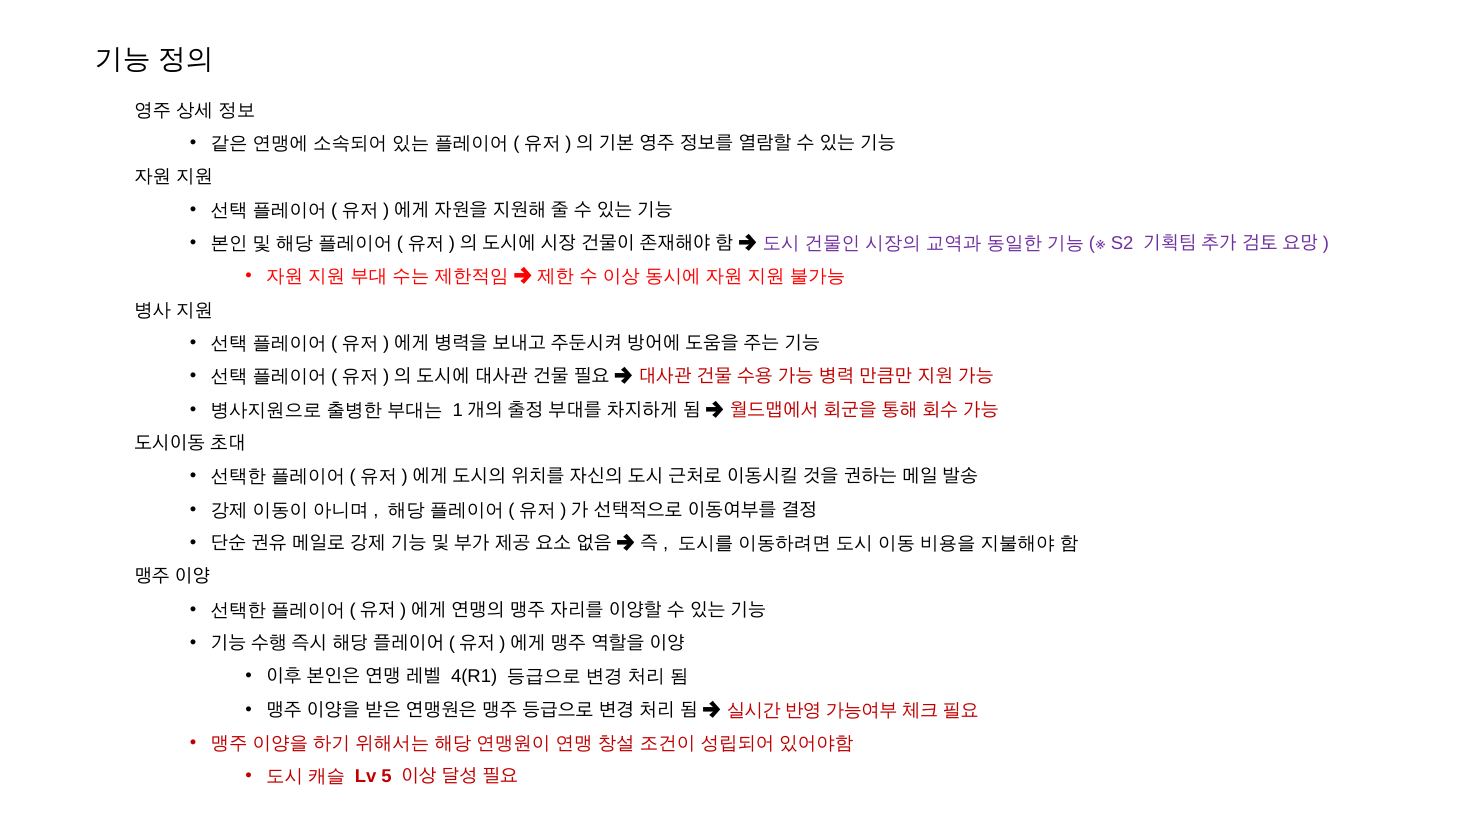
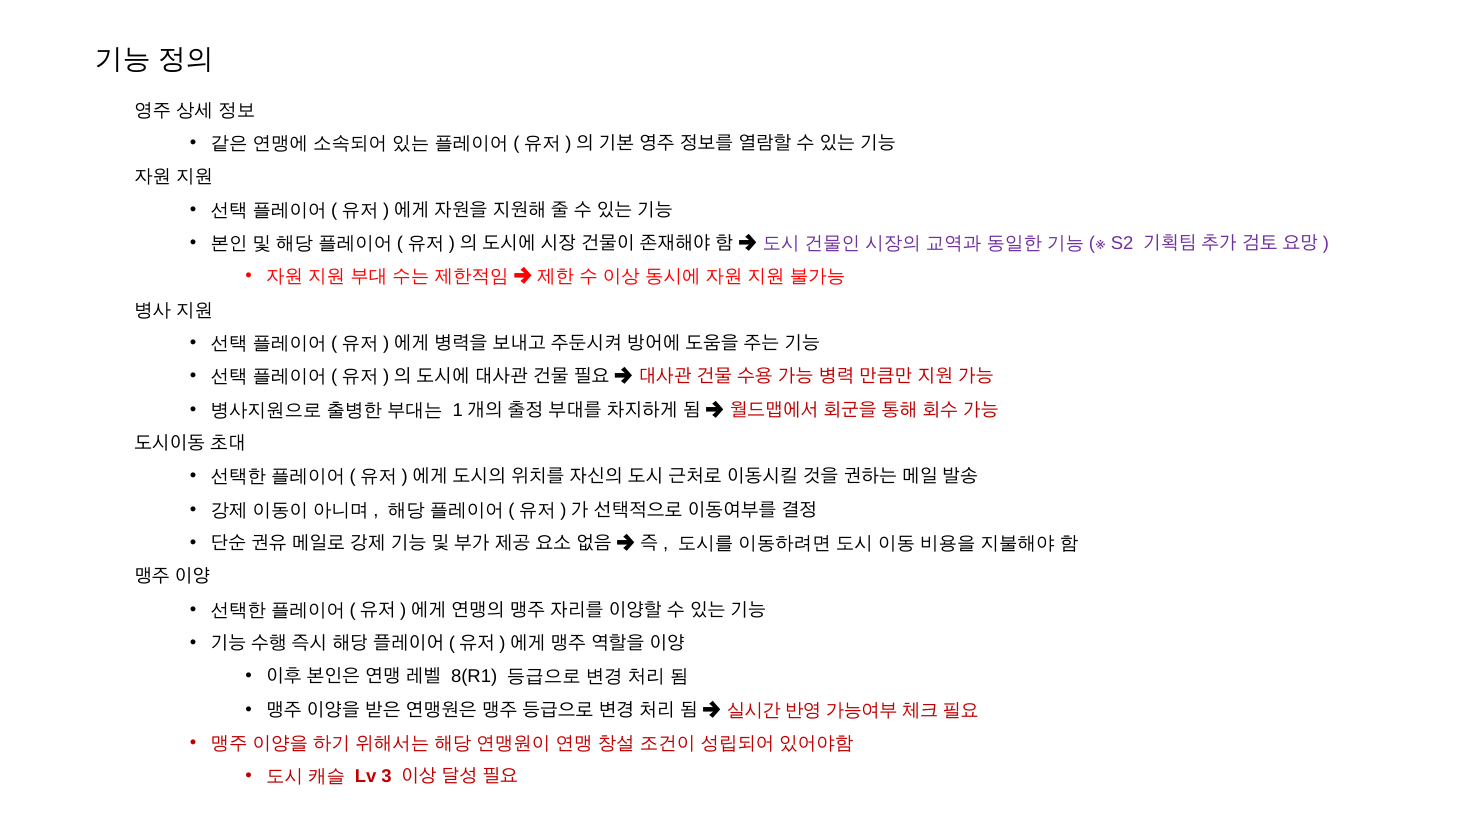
4(R1: 4(R1 -> 8(R1
5: 5 -> 3
